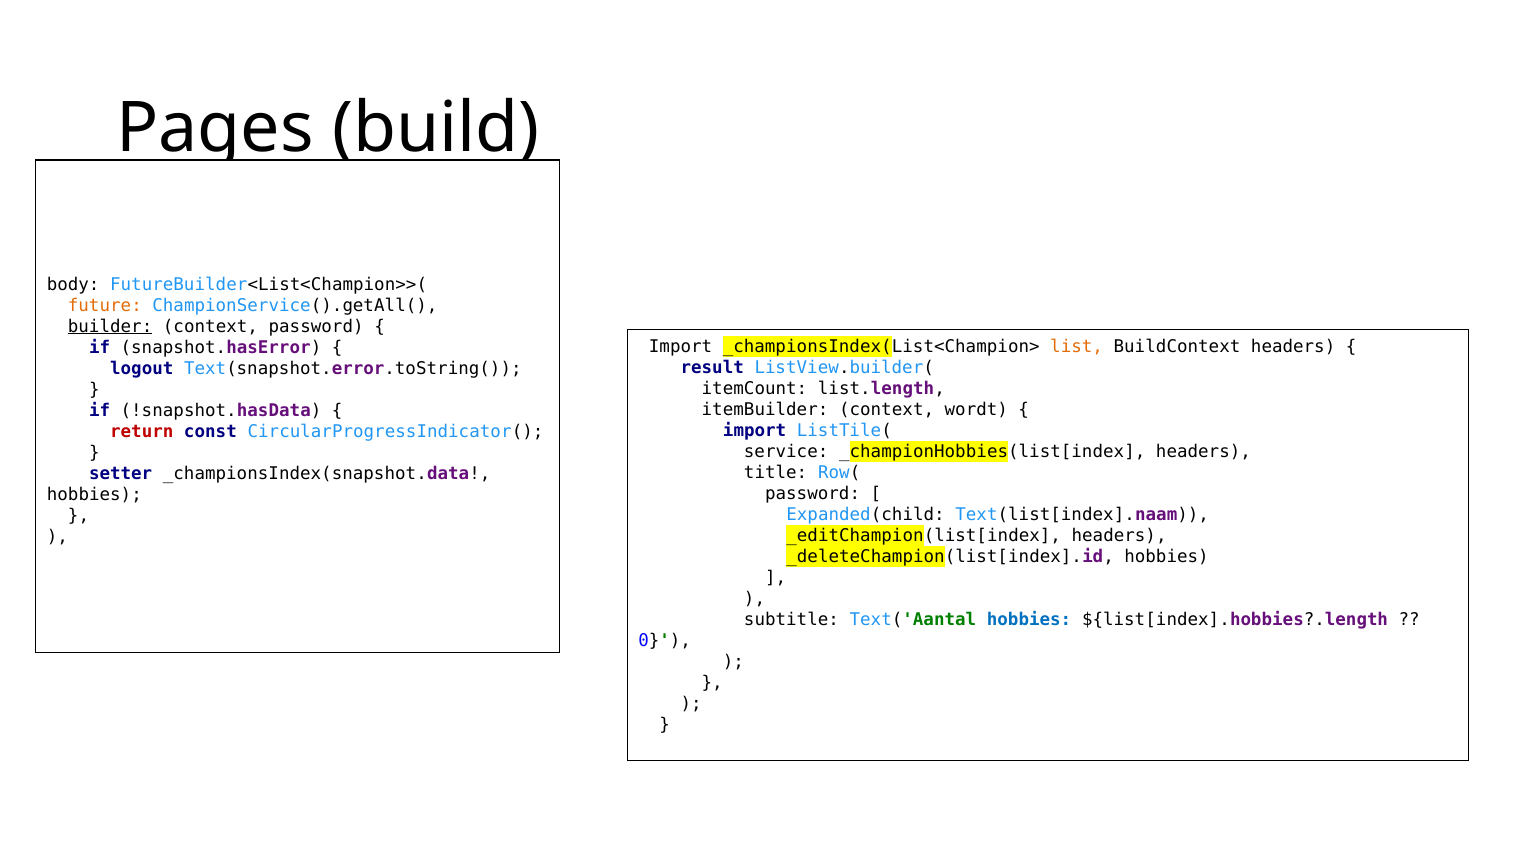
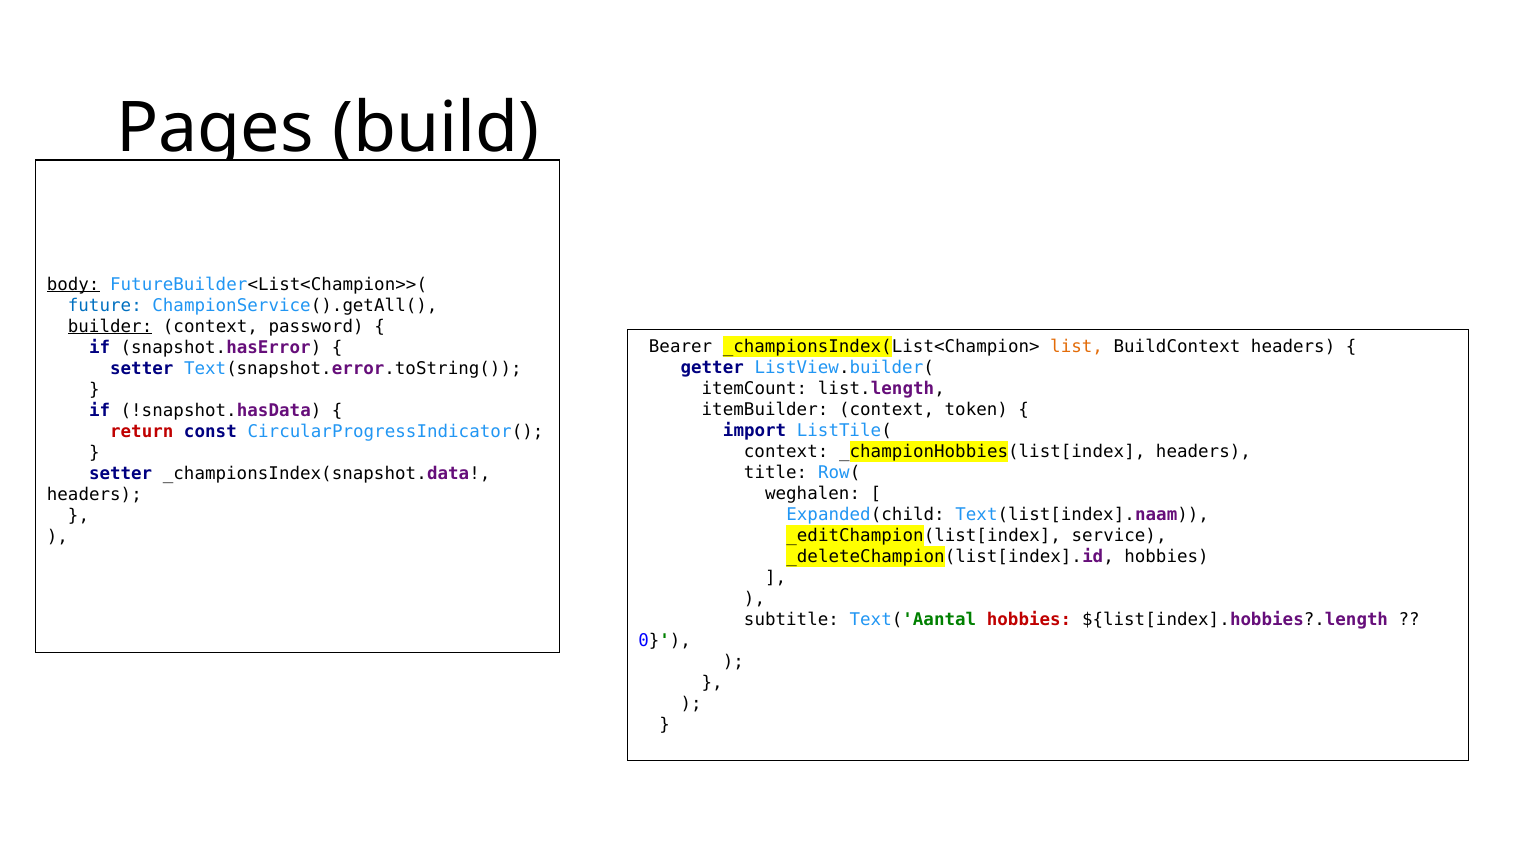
body underline: none -> present
future colour: orange -> blue
Import at (681, 347): Import -> Bearer
result: result -> getter
logout at (142, 368): logout -> setter
wordt: wordt -> token
service at (786, 452): service -> context
password at (813, 494): password -> weghalen
hobbies at (94, 494): hobbies -> headers
_editChampion(list[index headers: headers -> service
hobbies at (1029, 620) colour: blue -> red
